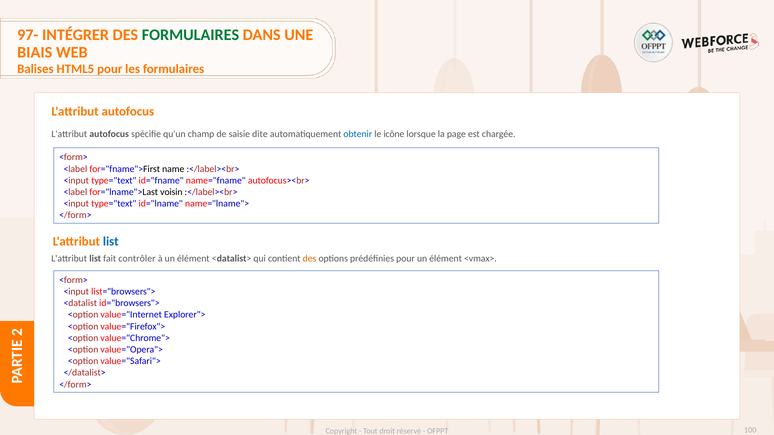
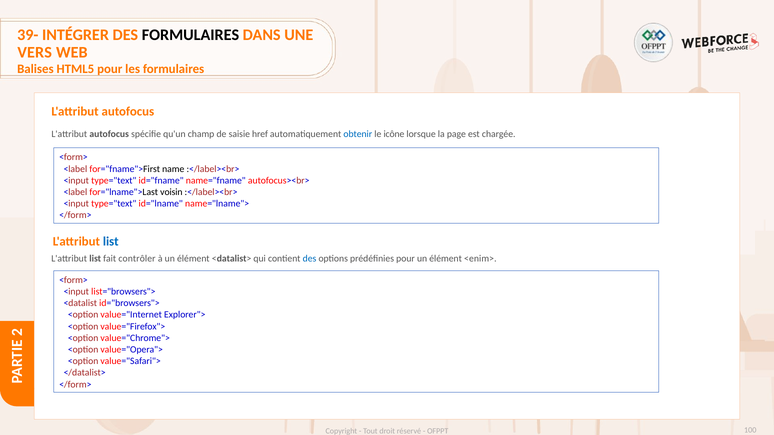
97-: 97- -> 39-
FORMULAIRES at (190, 35) colour: green -> black
BIAIS: BIAIS -> VERS
dite: dite -> href
des at (310, 259) colour: orange -> blue
<vmax>: <vmax> -> <enim>
